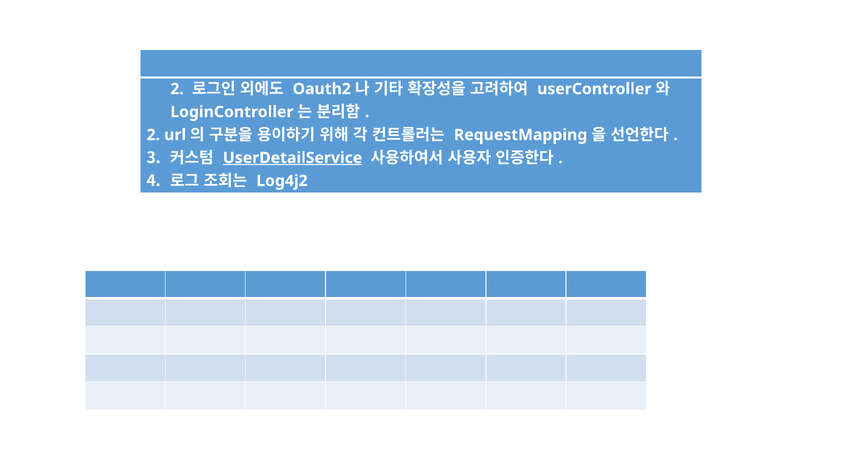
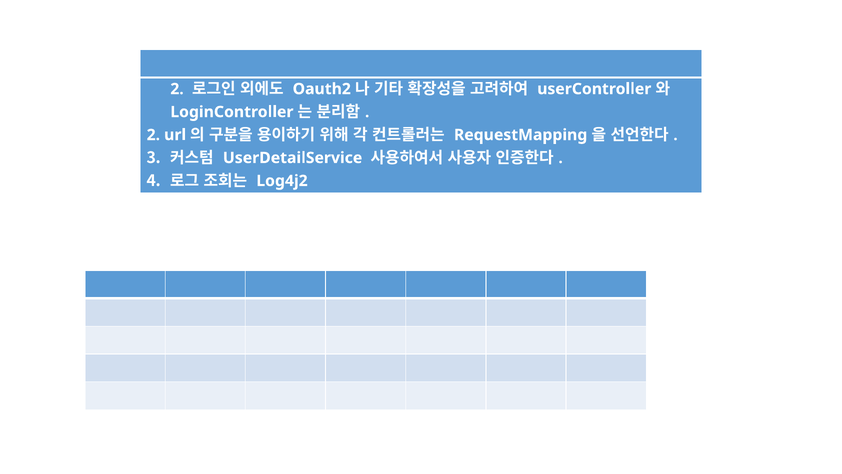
UserDetailService underline: present -> none
